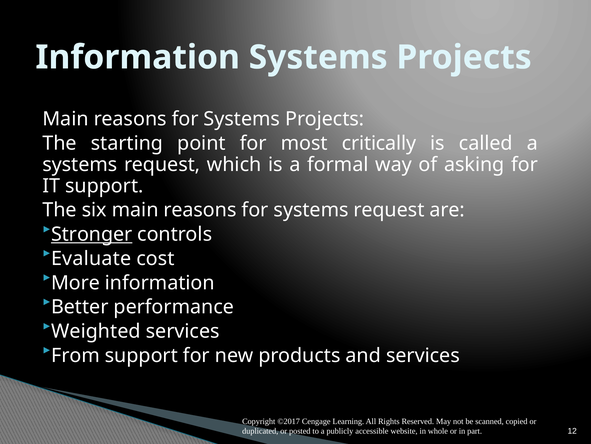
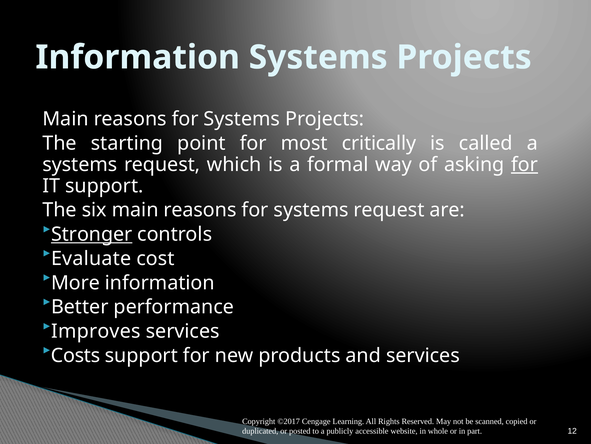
for at (525, 164) underline: none -> present
Weighted: Weighted -> Improves
From: From -> Costs
